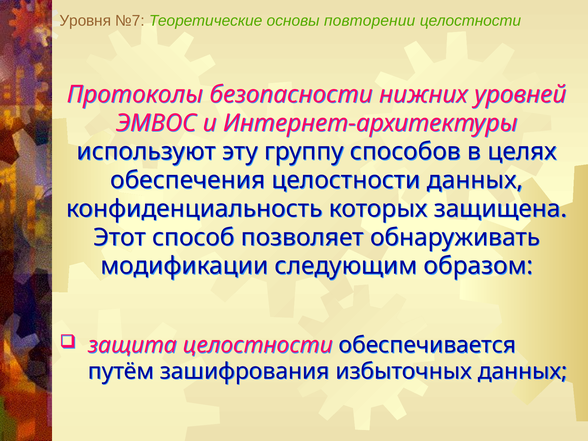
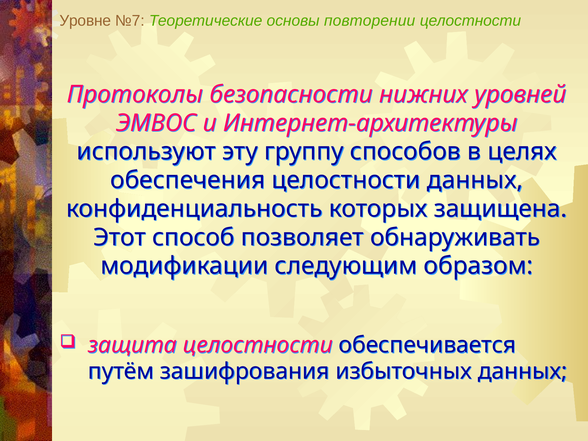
Уровня: Уровня -> Уровне
